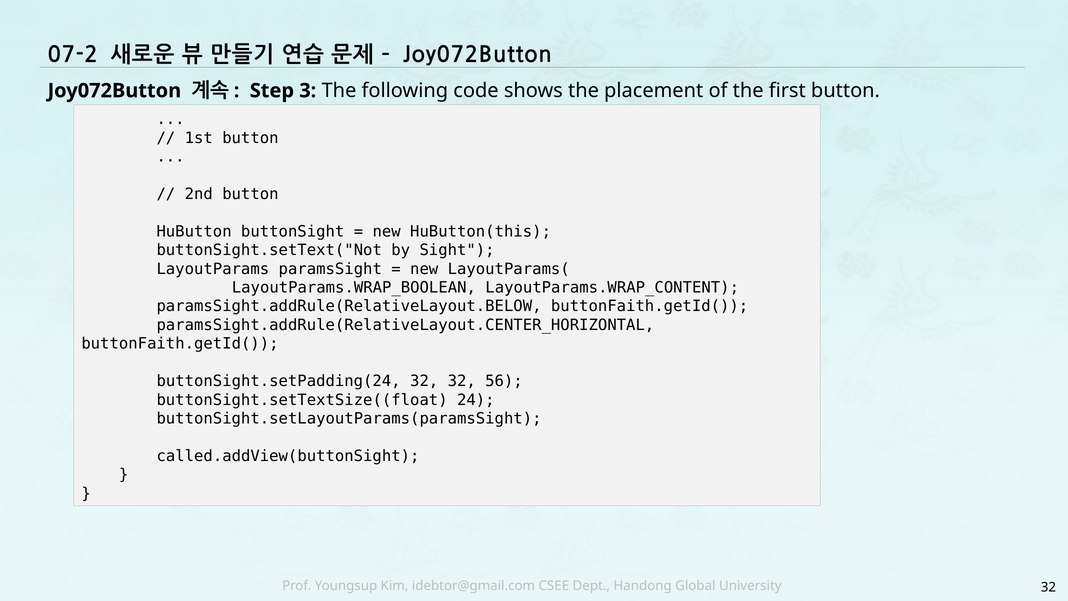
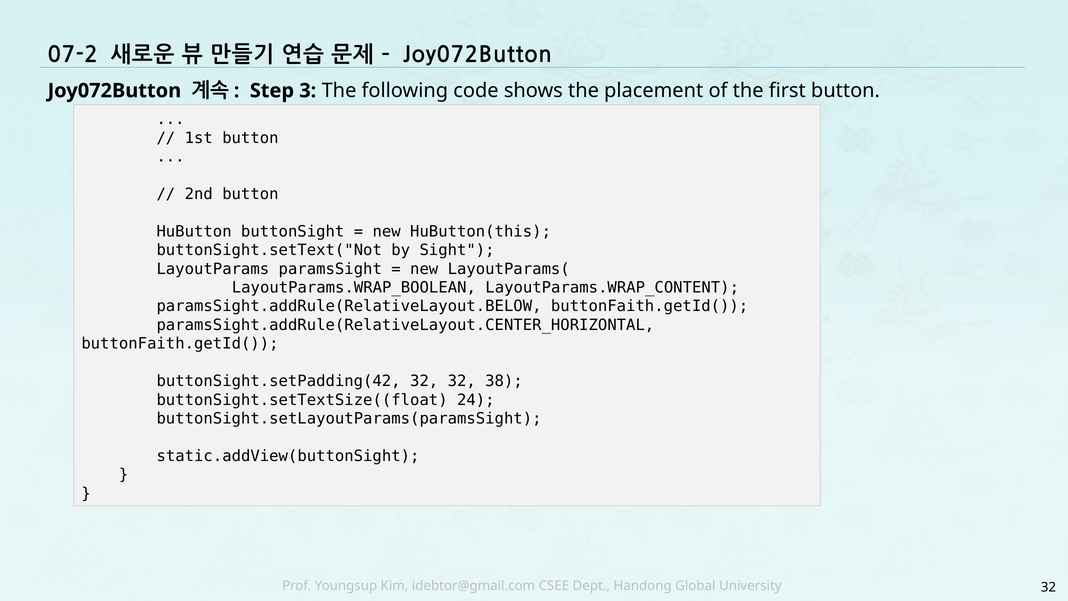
buttonSight.setPadding(24: buttonSight.setPadding(24 -> buttonSight.setPadding(42
56: 56 -> 38
called.addView(buttonSight: called.addView(buttonSight -> static.addView(buttonSight
